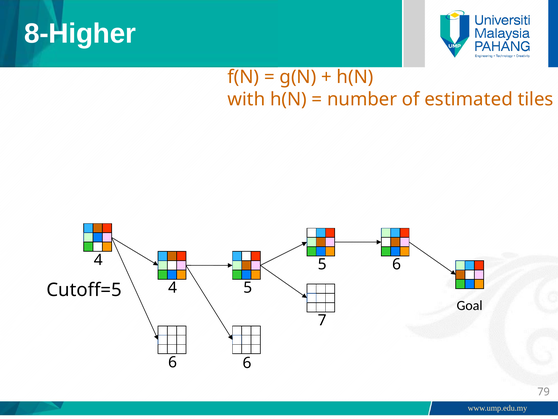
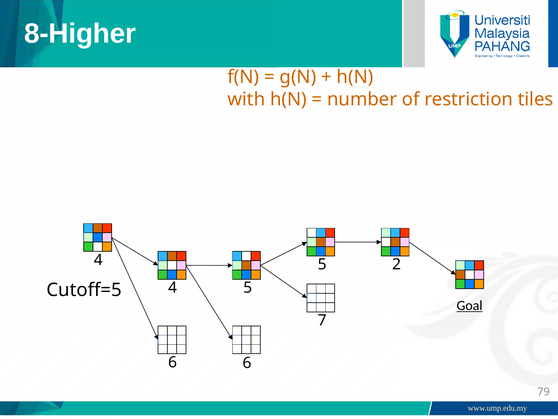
estimated: estimated -> restriction
5 6: 6 -> 2
Goal underline: none -> present
